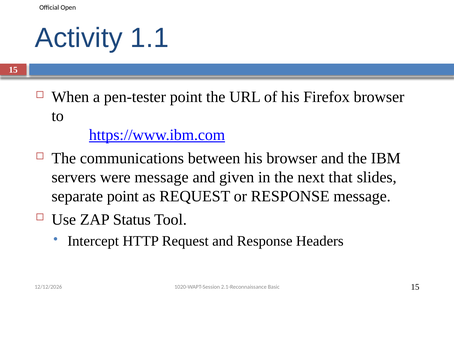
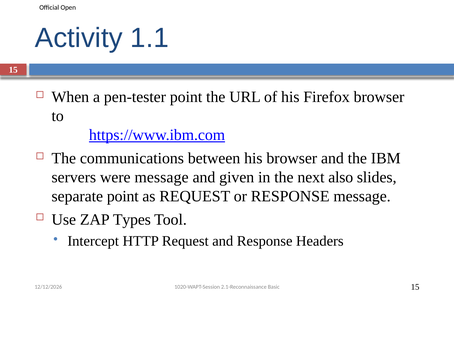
that: that -> also
Status: Status -> Types
